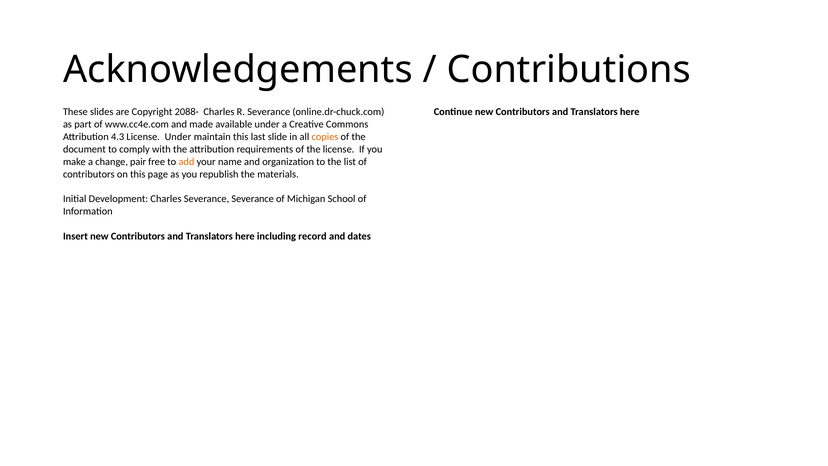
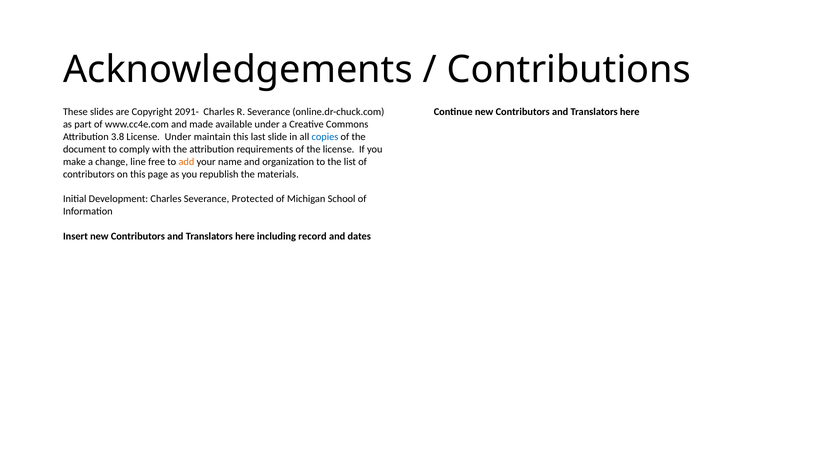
2088-: 2088- -> 2091-
4.3: 4.3 -> 3.8
copies colour: orange -> blue
pair: pair -> line
Severance Severance: Severance -> Protected
